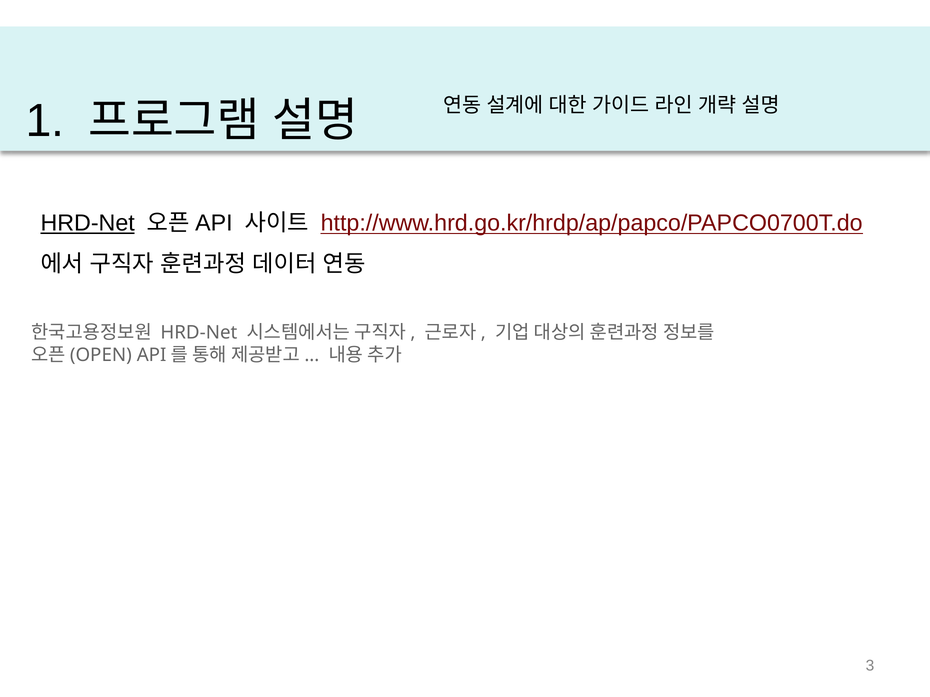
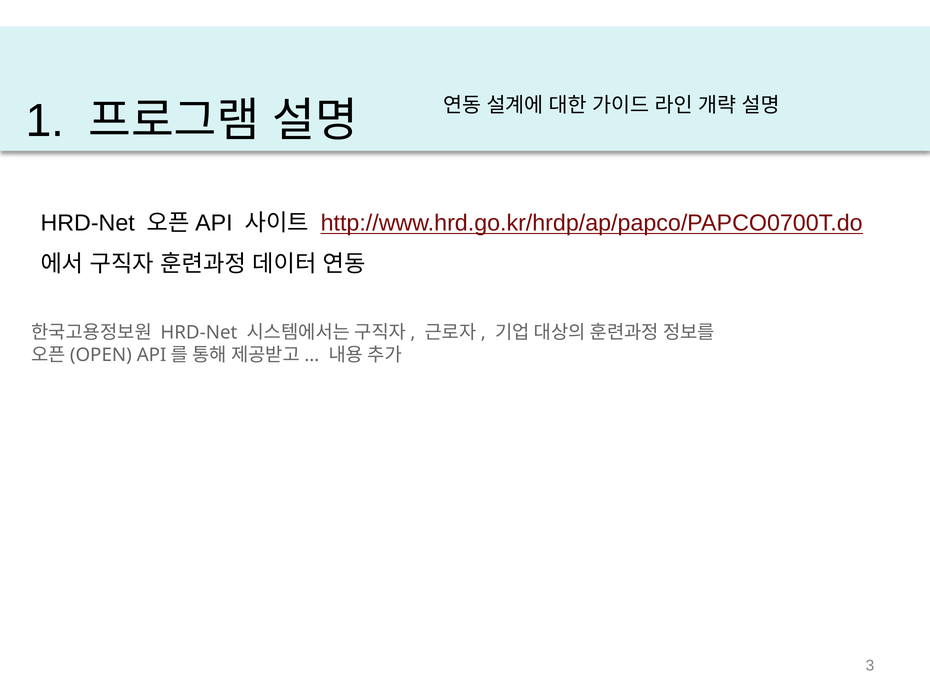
HRD-Net at (88, 223) underline: present -> none
